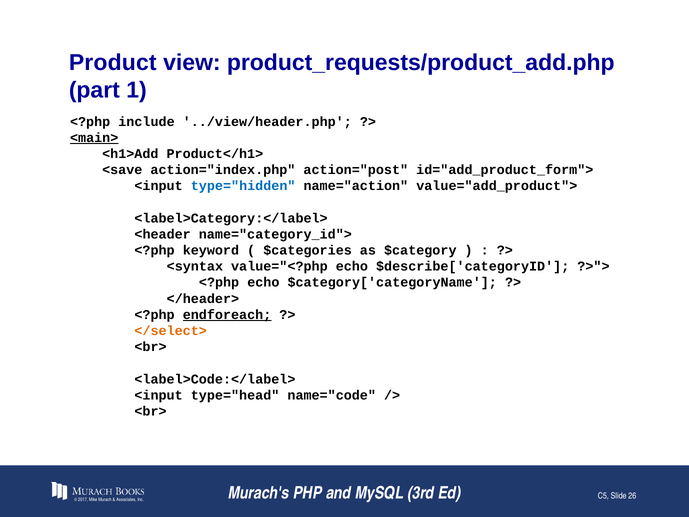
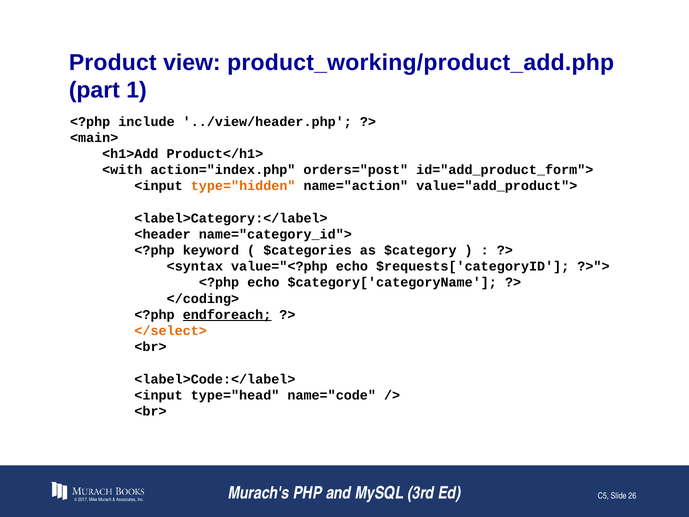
product_requests/product_add.php: product_requests/product_add.php -> product_working/product_add.php
<main> underline: present -> none
<save: <save -> <with
action="post: action="post -> orders="post
type="hidden colour: blue -> orange
$describe['categoryID: $describe['categoryID -> $requests['categoryID
</header>: </header> -> </coding>
